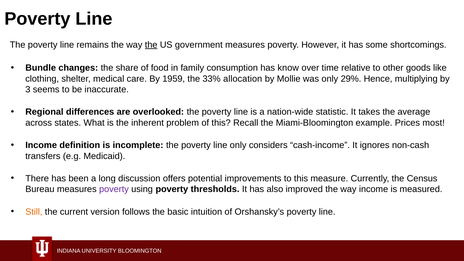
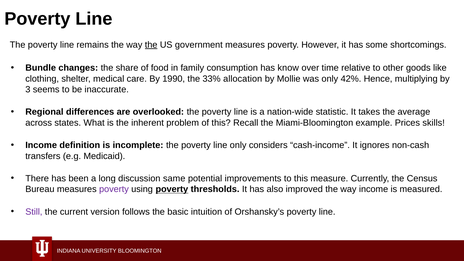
1959: 1959 -> 1990
29%: 29% -> 42%
most: most -> skills
offers: offers -> same
poverty at (172, 189) underline: none -> present
Still colour: orange -> purple
